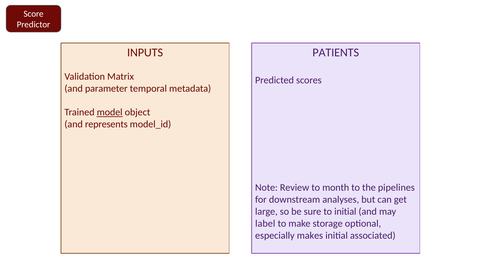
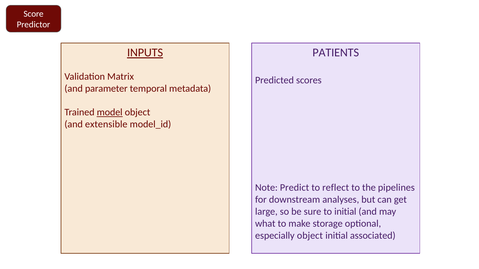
INPUTS underline: none -> present
represents: represents -> extensible
Review: Review -> Predict
month: month -> reflect
label: label -> what
especially makes: makes -> object
